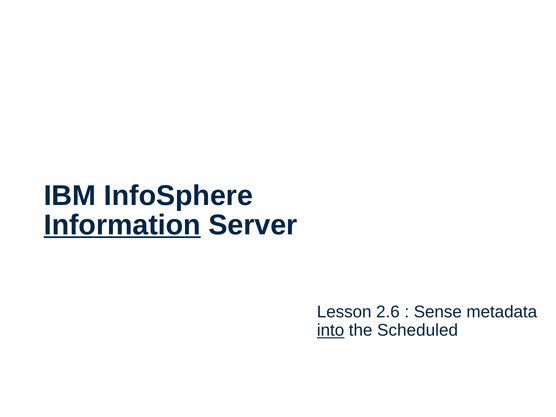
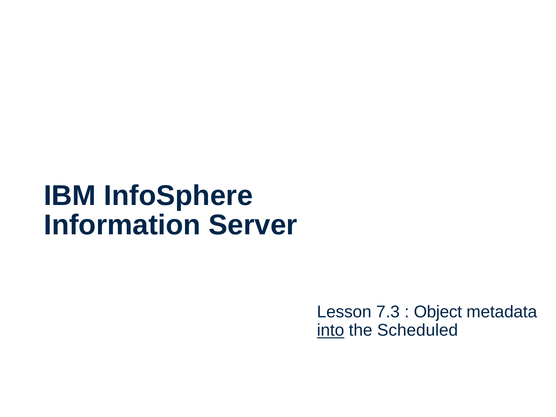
Information underline: present -> none
2.6: 2.6 -> 7.3
Sense: Sense -> Object
